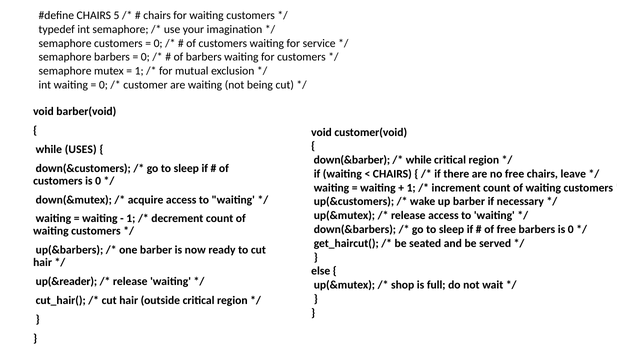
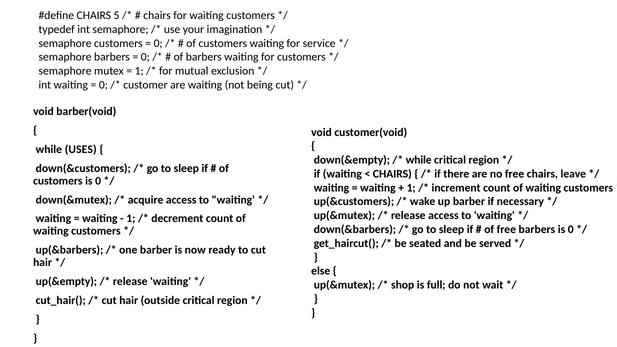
down(&barber: down(&barber -> down(&empty
up(&reader: up(&reader -> up(&empty
